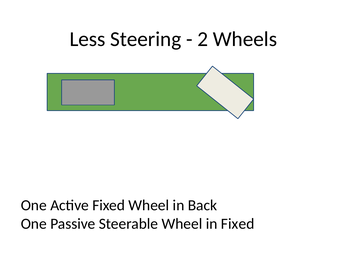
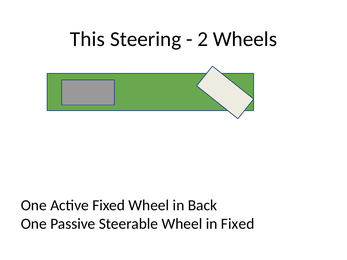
Less: Less -> This
